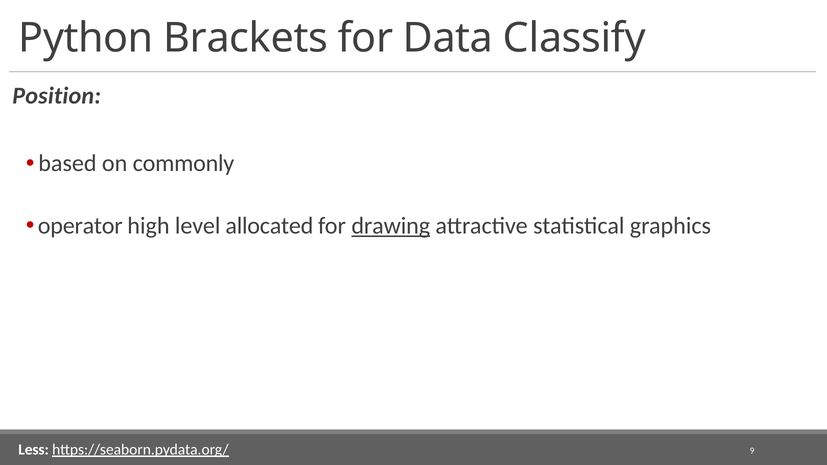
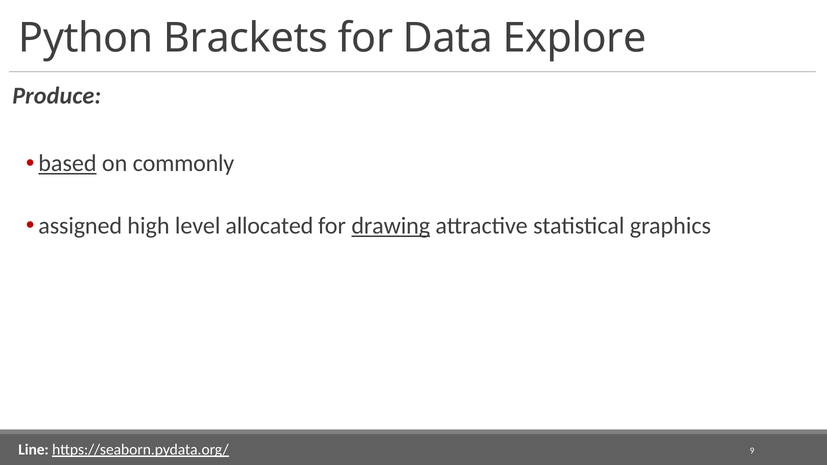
Classify: Classify -> Explore
Position: Position -> Produce
based underline: none -> present
operator: operator -> assigned
Less: Less -> Line
